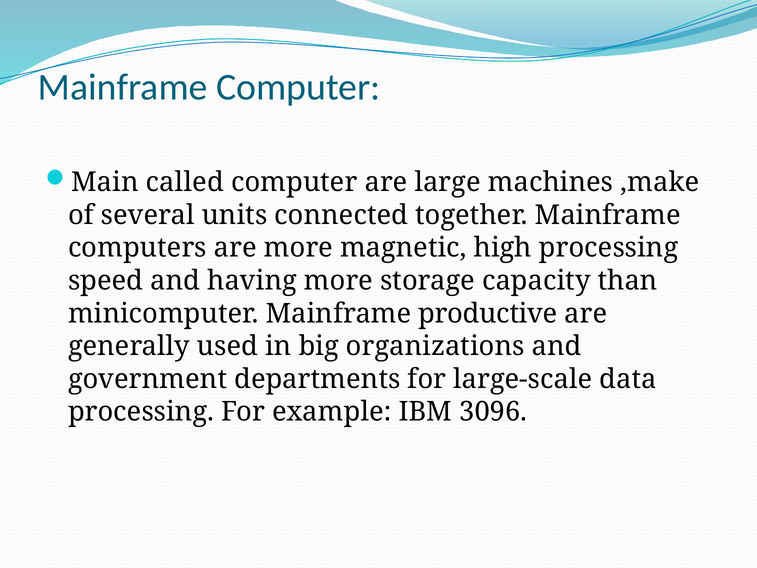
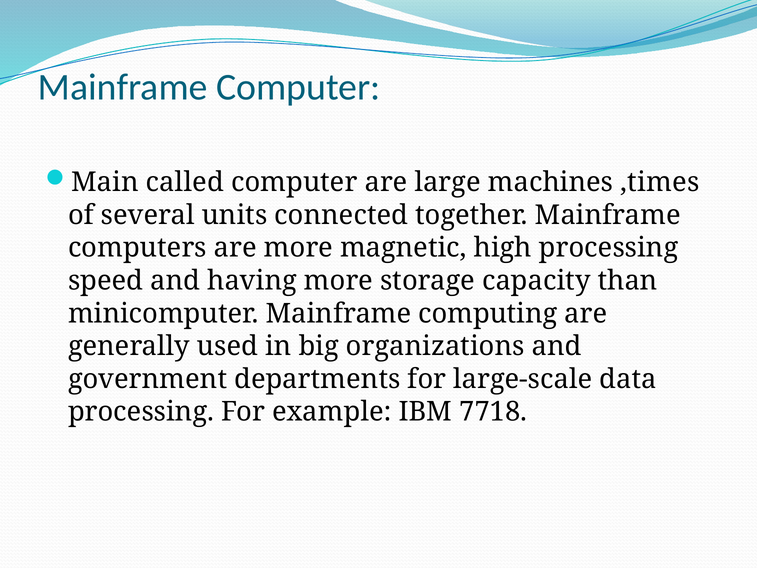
,make: ,make -> ,times
productive: productive -> computing
3096: 3096 -> 7718
